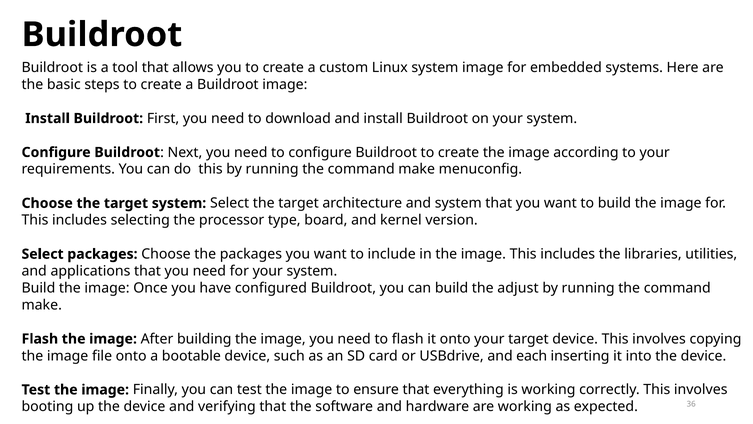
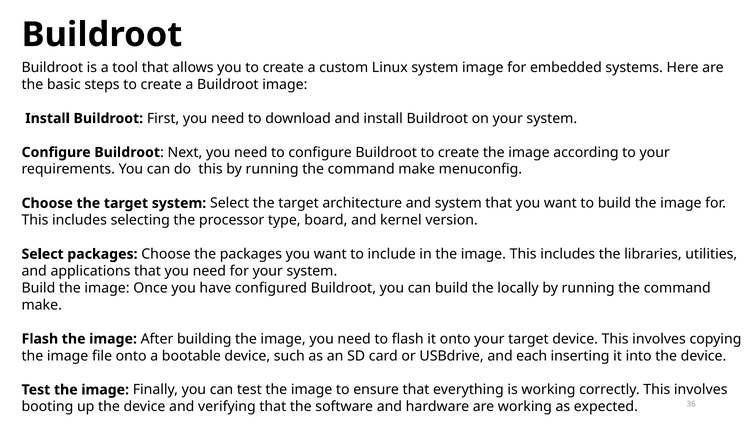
adjust: adjust -> locally
